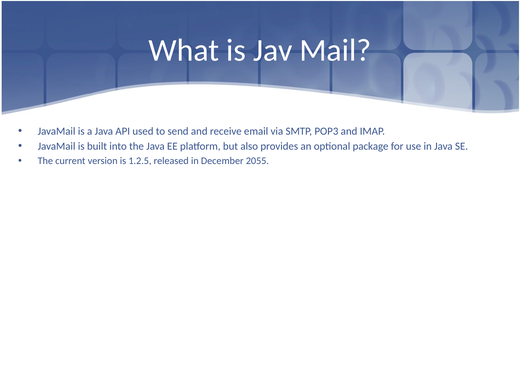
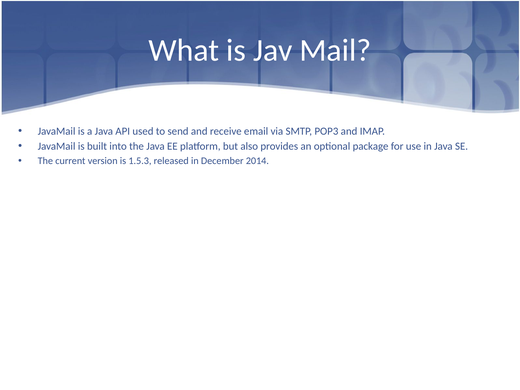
1.2.5: 1.2.5 -> 1.5.3
2055: 2055 -> 2014
